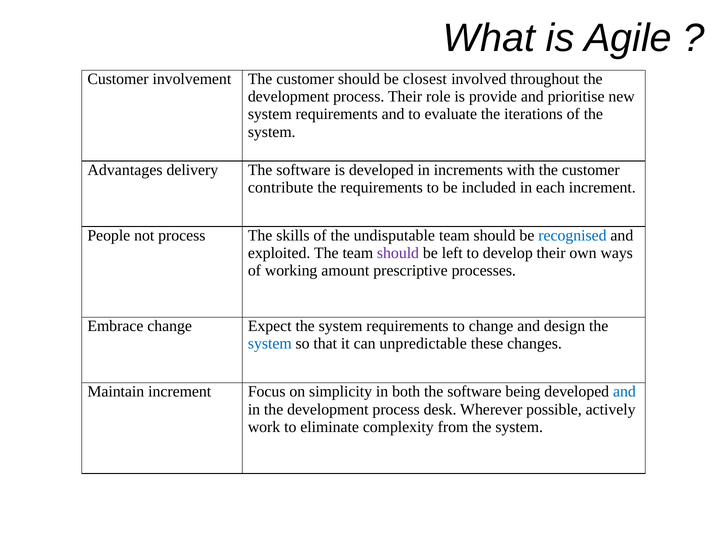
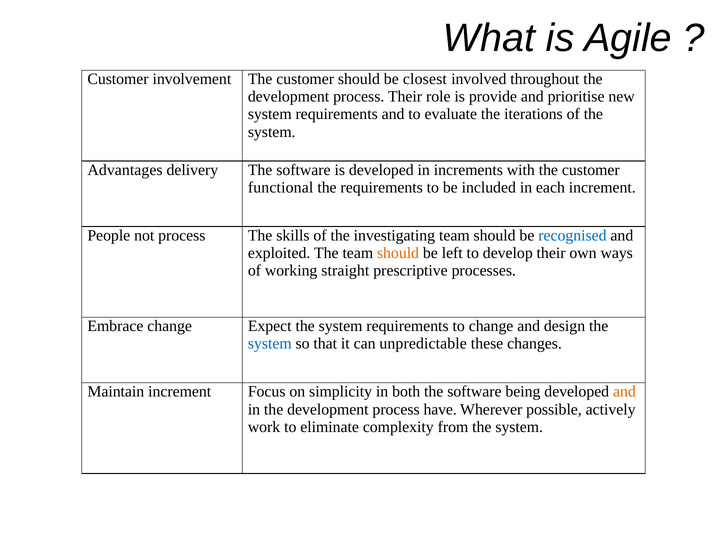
contribute: contribute -> functional
undisputable: undisputable -> investigating
should at (398, 253) colour: purple -> orange
amount: amount -> straight
and at (624, 392) colour: blue -> orange
desk: desk -> have
